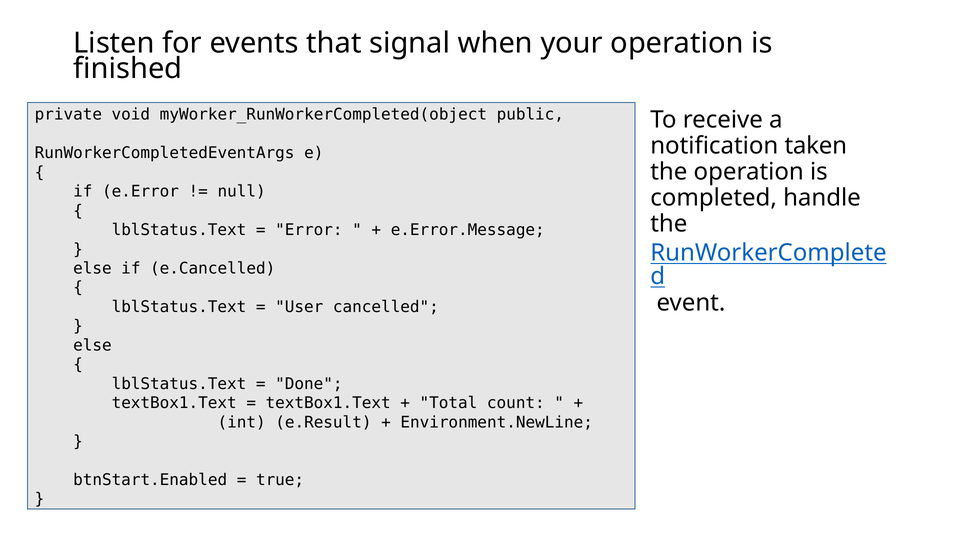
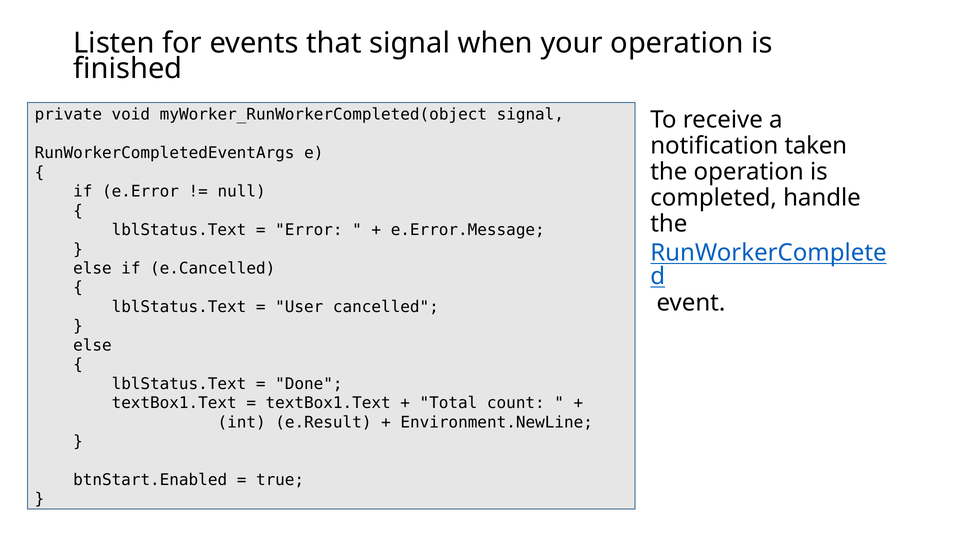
myWorker_RunWorkerCompleted(object public: public -> signal
